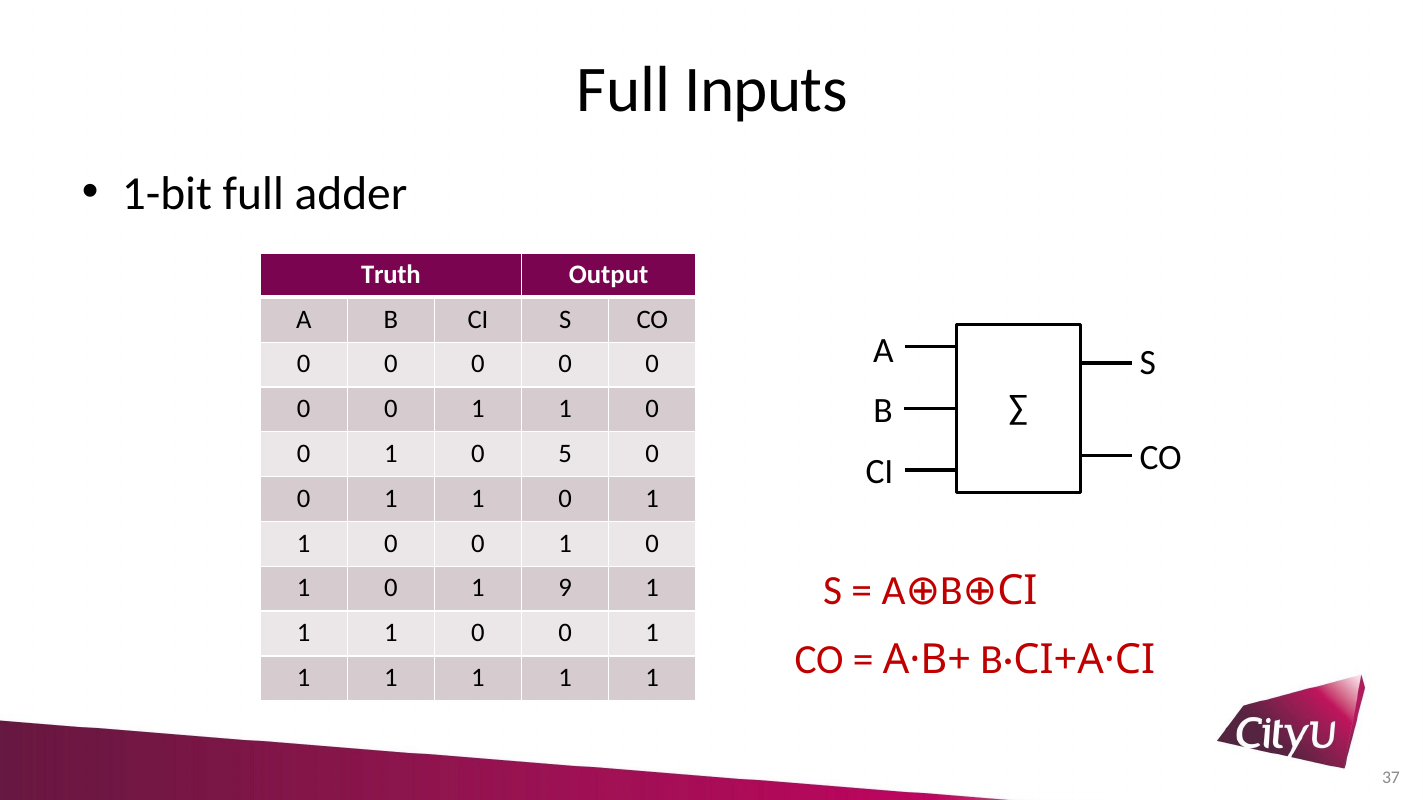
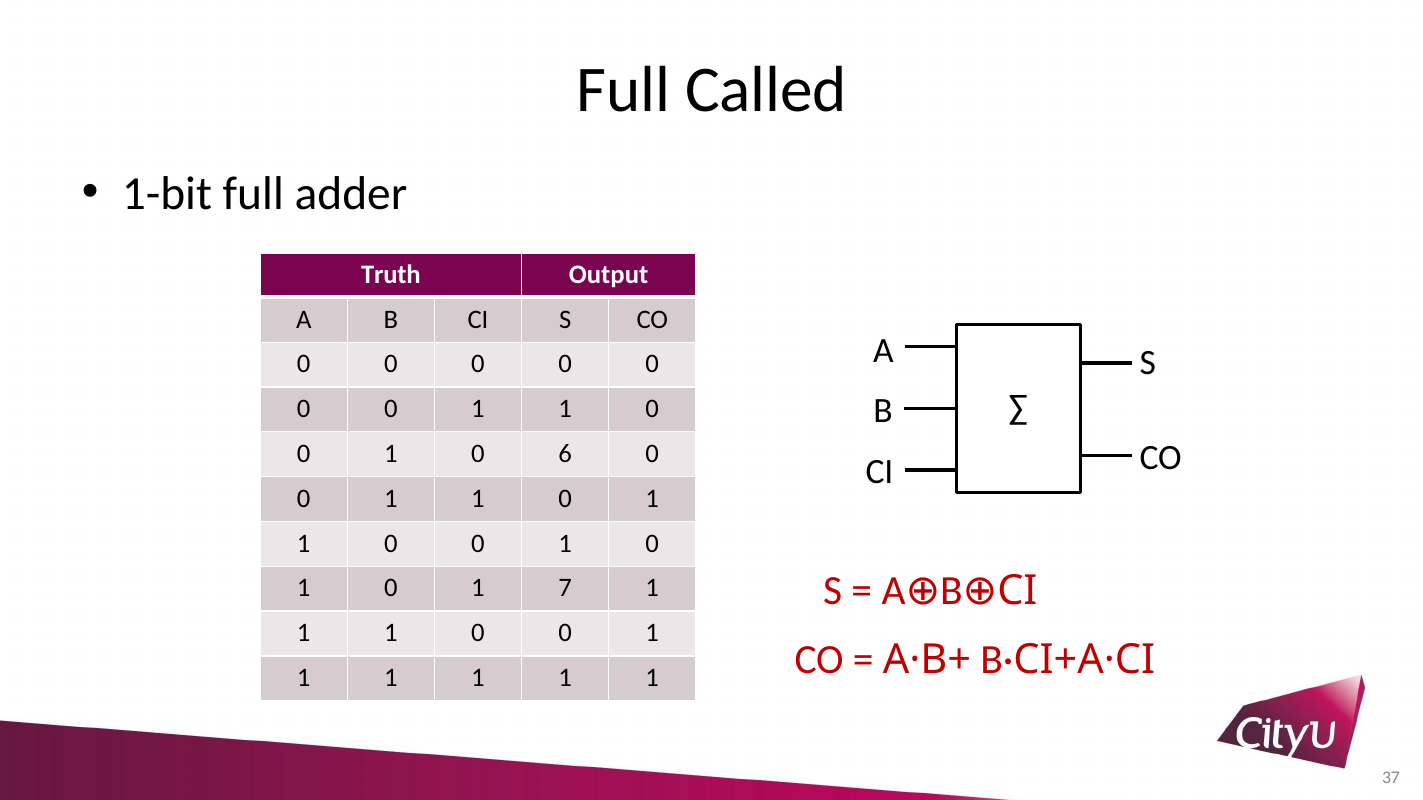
Inputs: Inputs -> Called
5: 5 -> 6
9: 9 -> 7
